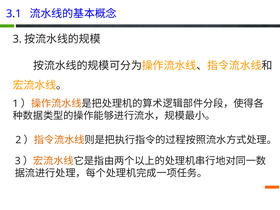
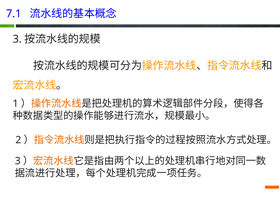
3.1: 3.1 -> 7.1
